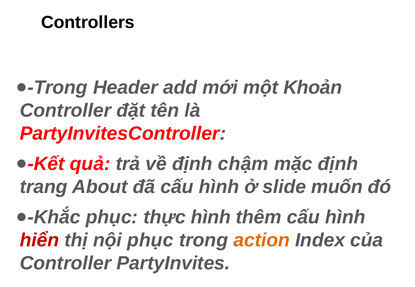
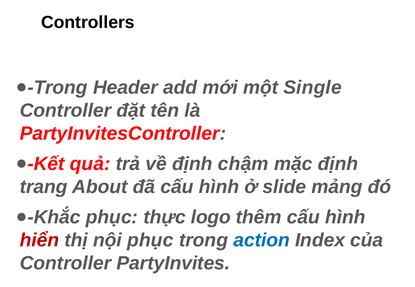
Khoản: Khoản -> Single
muốn: muốn -> mảng
thực hình: hình -> logo
action colour: orange -> blue
